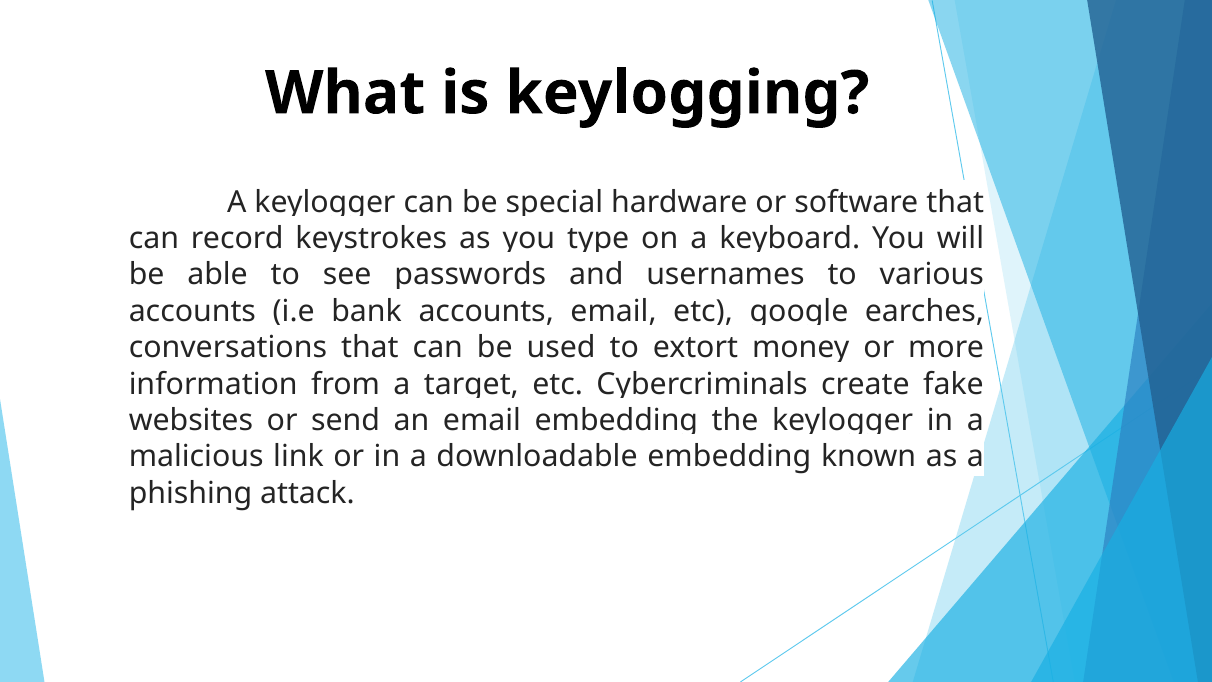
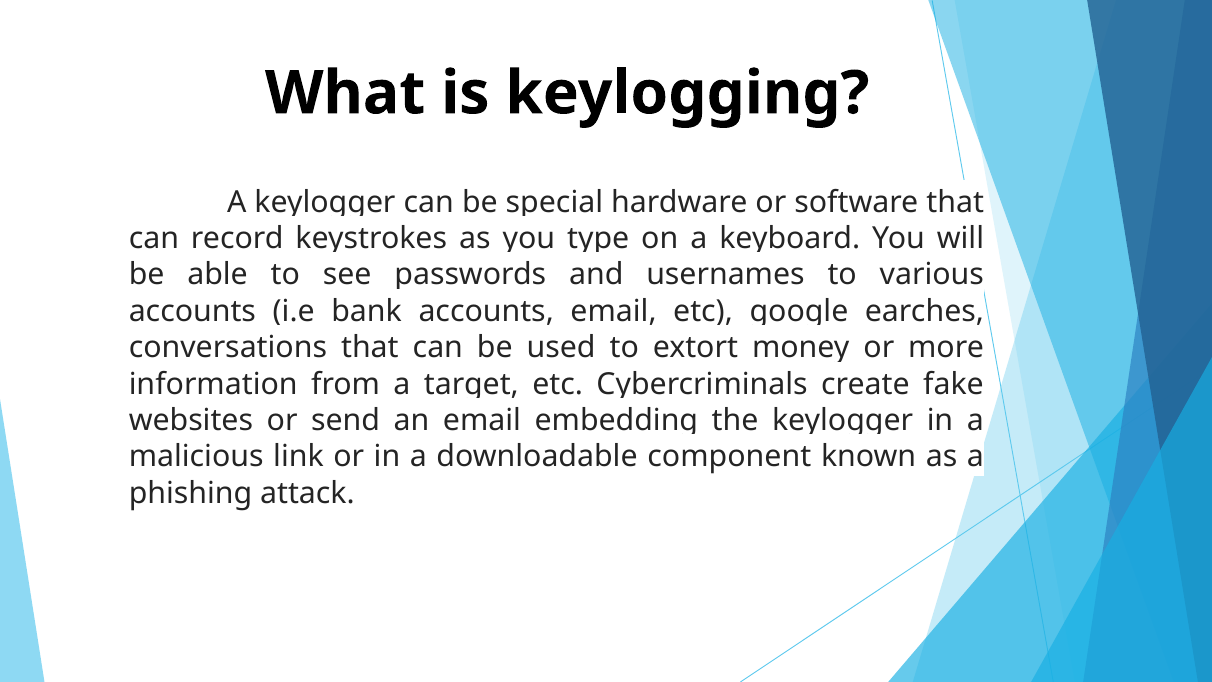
downloadable embedding: embedding -> component
